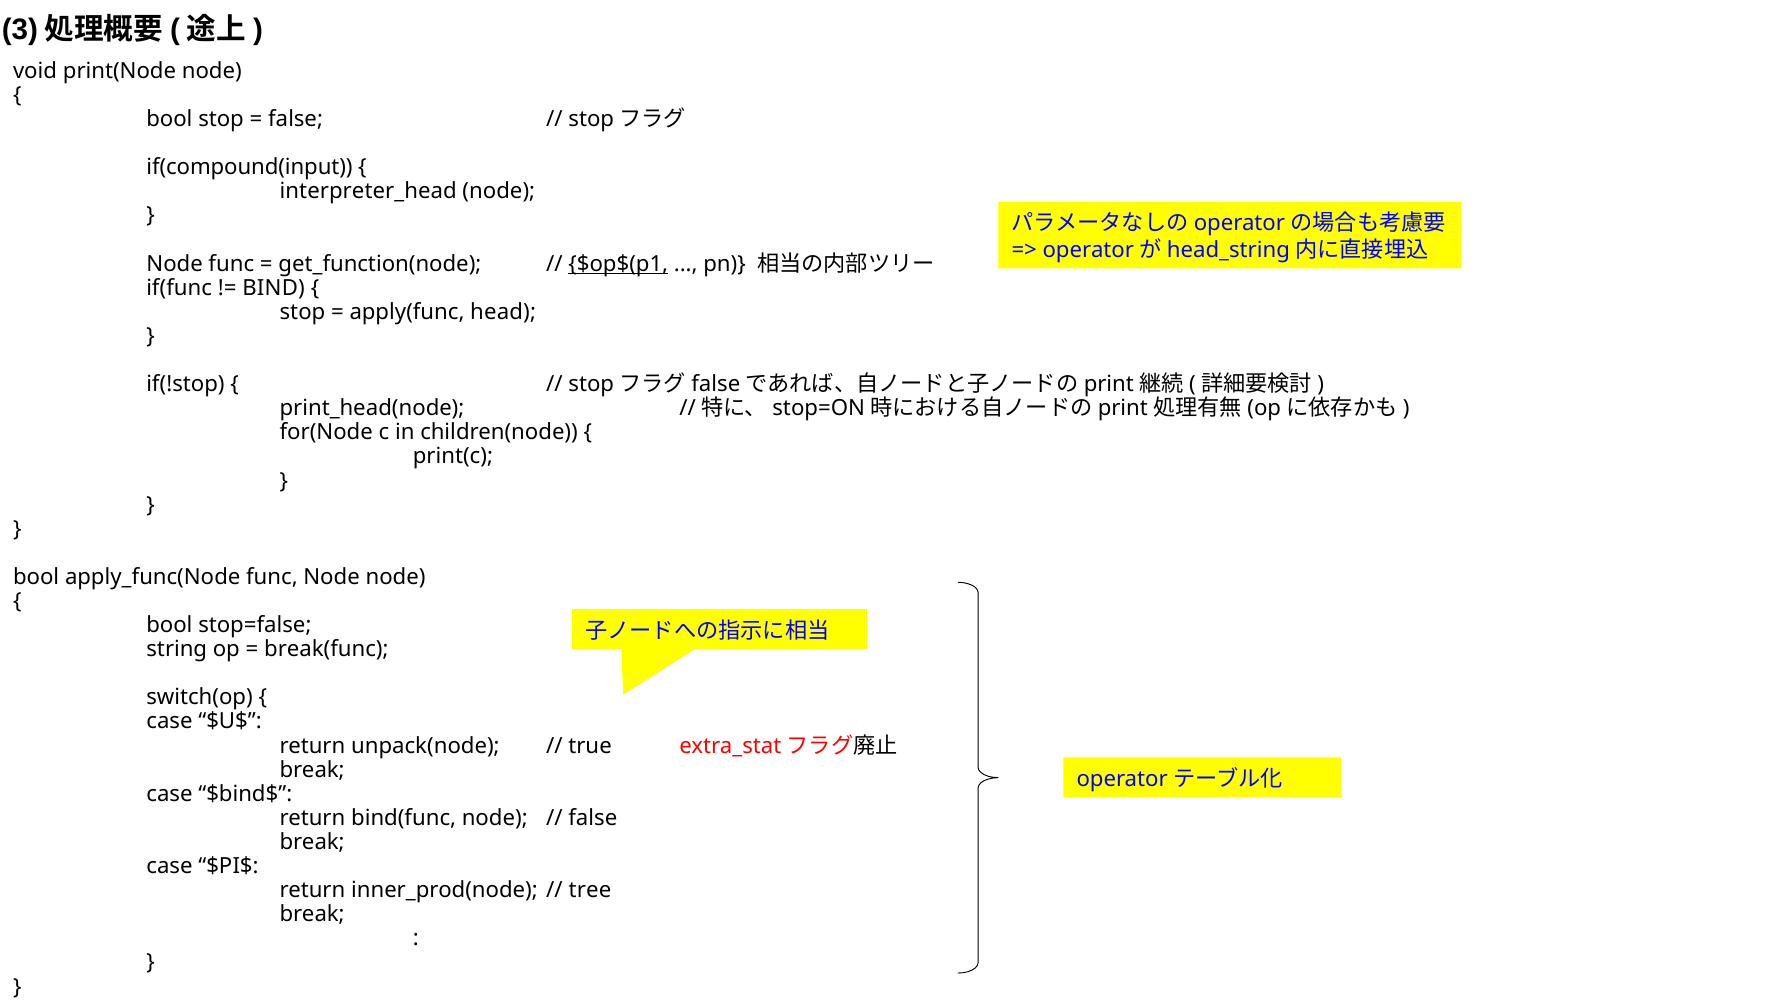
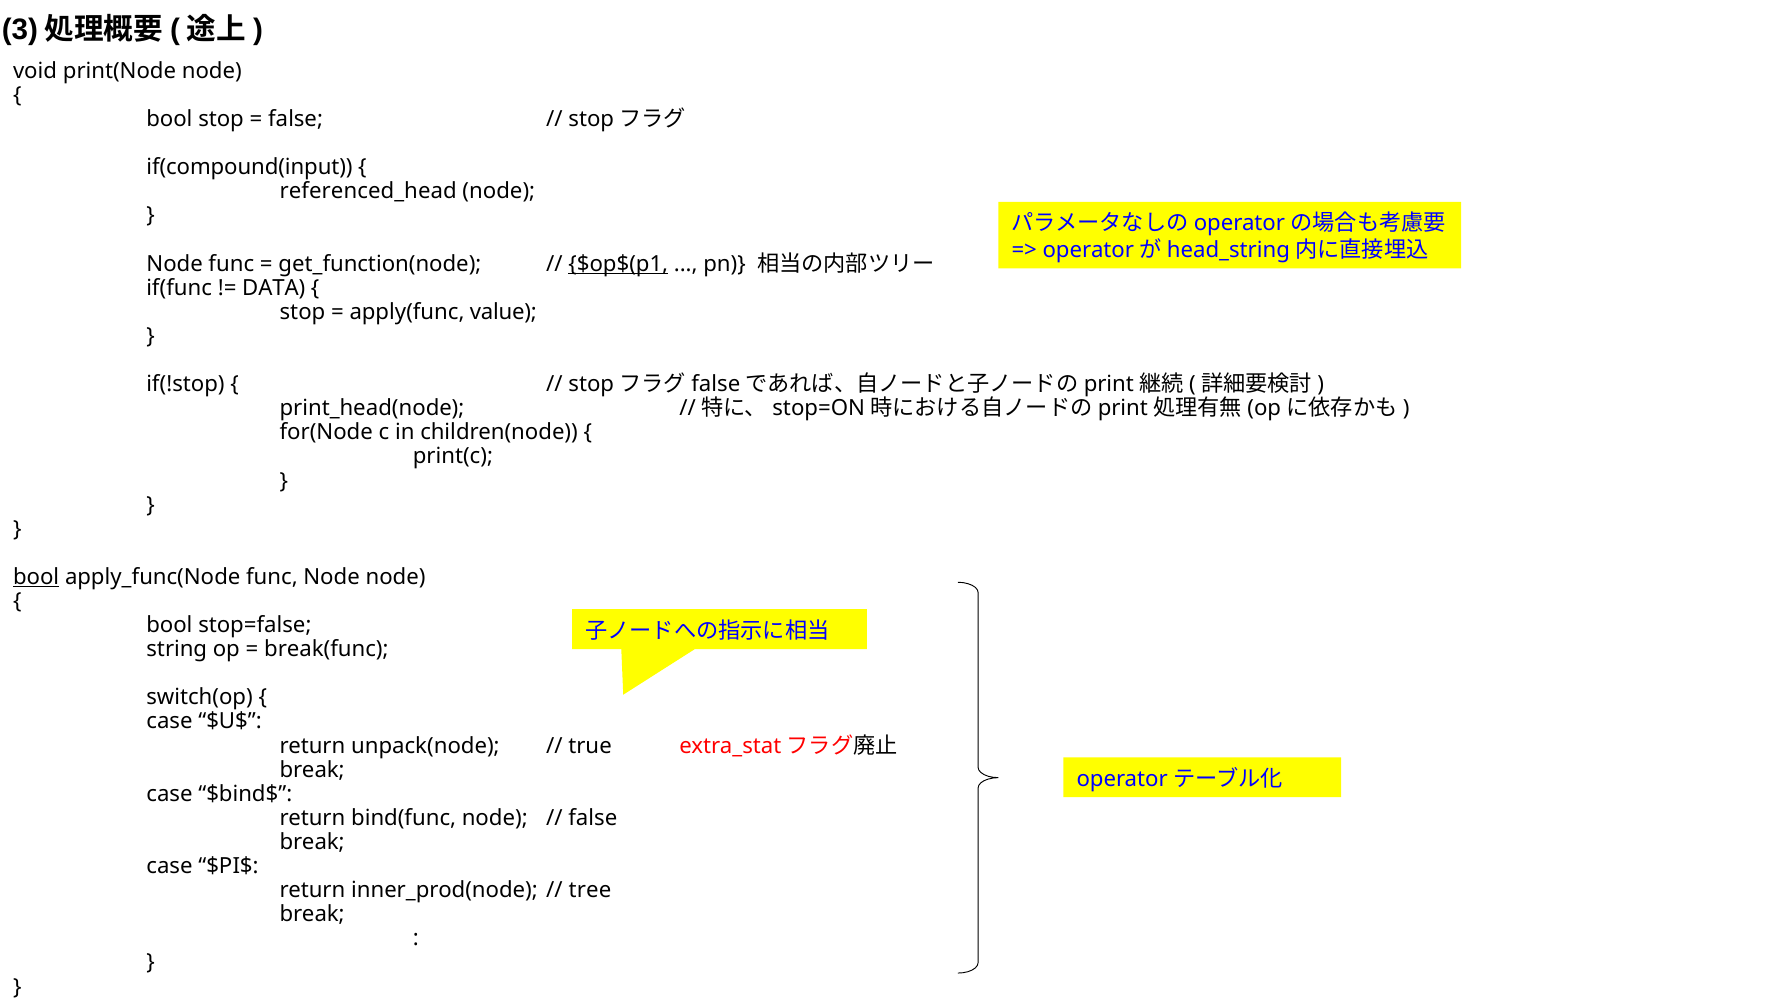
interpreter_head: interpreter_head -> referenced_head
BIND: BIND -> DATA
head: head -> value
bool at (36, 577) underline: none -> present
